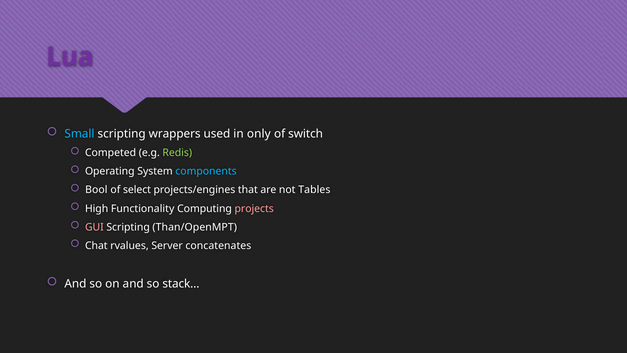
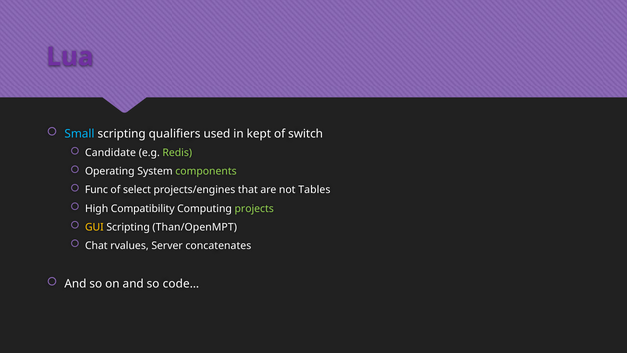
wrappers: wrappers -> qualifiers
only: only -> kept
Competed: Competed -> Candidate
components colour: light blue -> light green
Bool: Bool -> Func
Functionality: Functionality -> Compatibility
projects colour: pink -> light green
GUI colour: pink -> yellow
stack…: stack… -> code…
